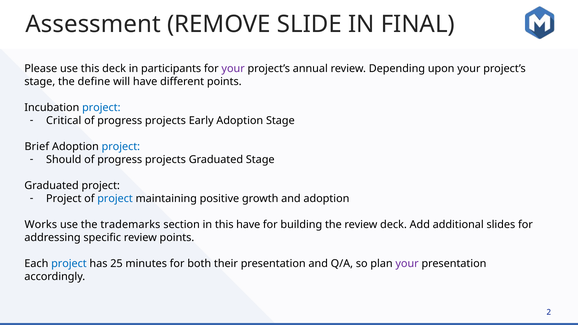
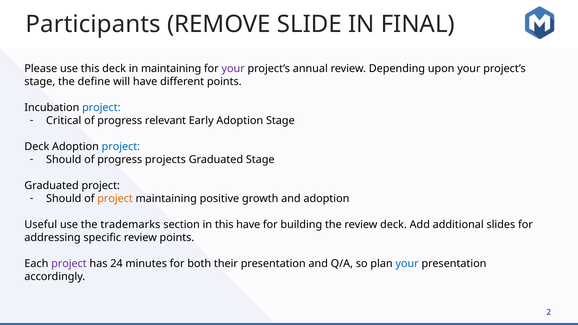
Assessment: Assessment -> Participants
in participants: participants -> maintaining
projects at (165, 121): projects -> relevant
Brief at (37, 147): Brief -> Deck
Project at (64, 199): Project -> Should
project at (115, 199) colour: blue -> orange
Works: Works -> Useful
project at (69, 264) colour: blue -> purple
25: 25 -> 24
your at (407, 264) colour: purple -> blue
